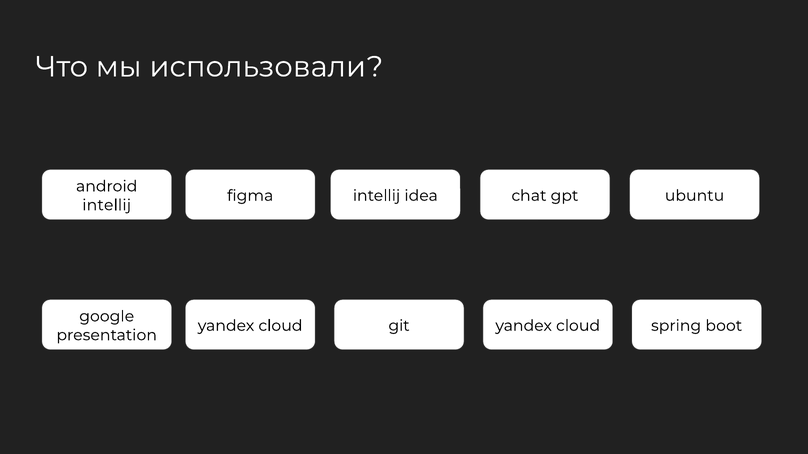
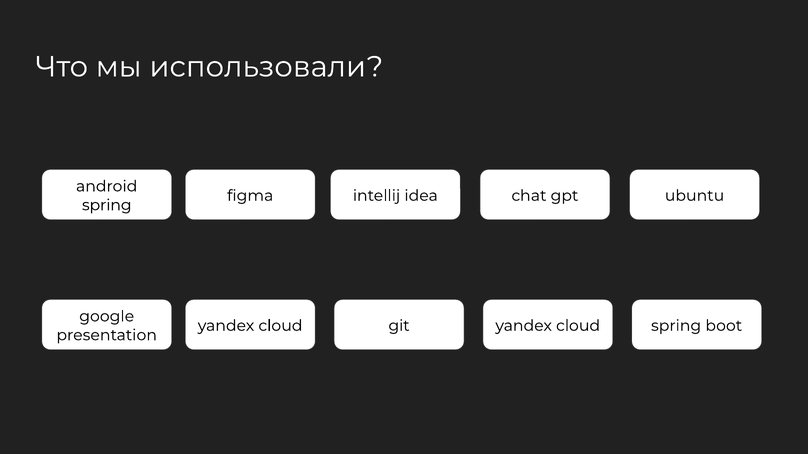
intellij at (107, 205): intellij -> spring
